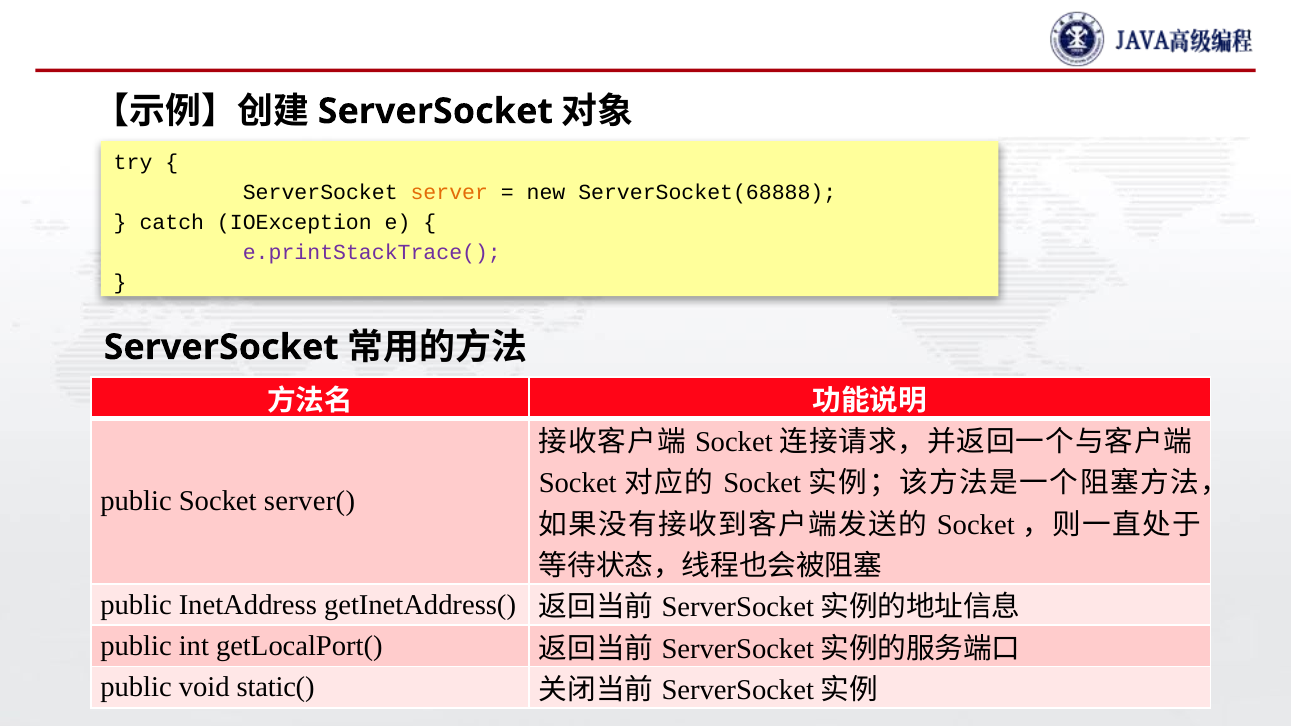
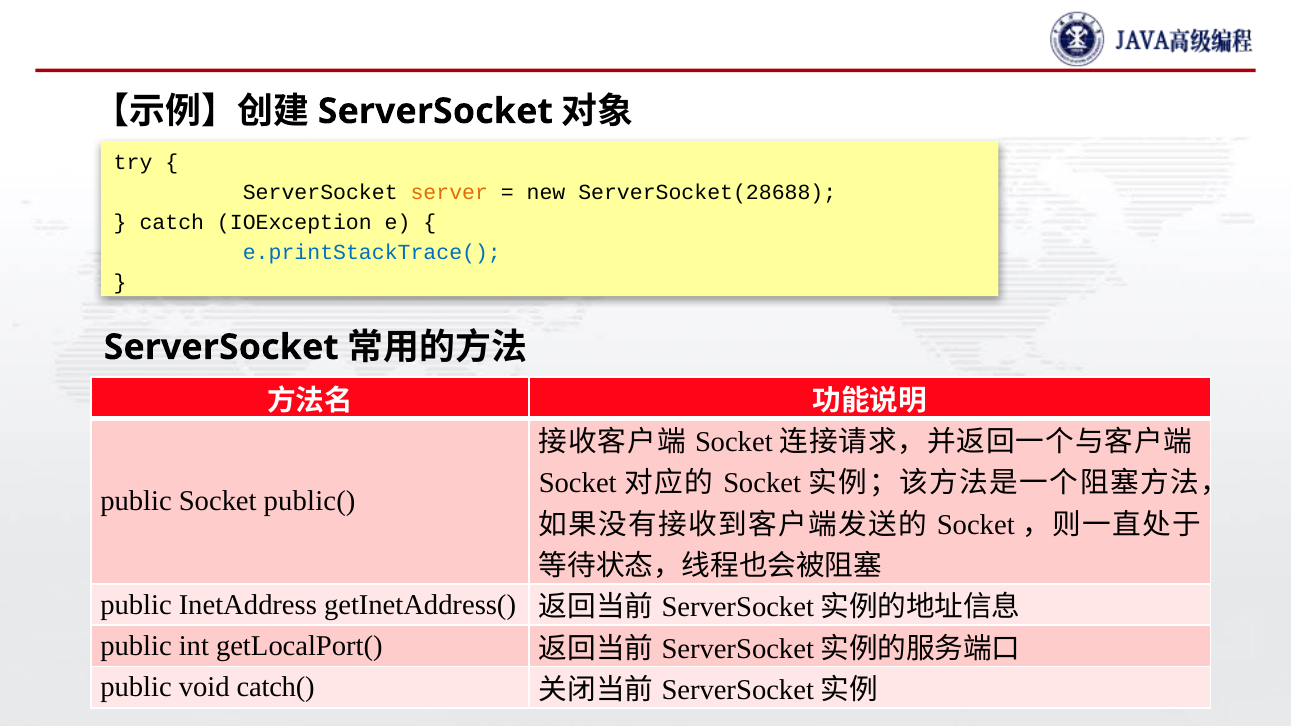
ServerSocket(68888: ServerSocket(68888 -> ServerSocket(28688
e.printStackTrace( colour: purple -> blue
server(: server( -> public(
static(: static( -> catch(
